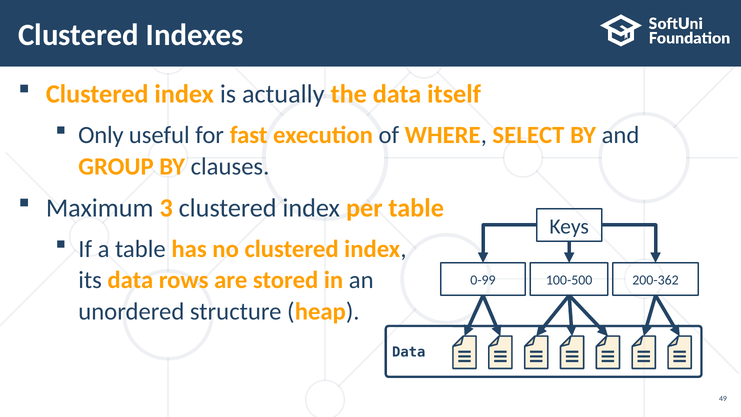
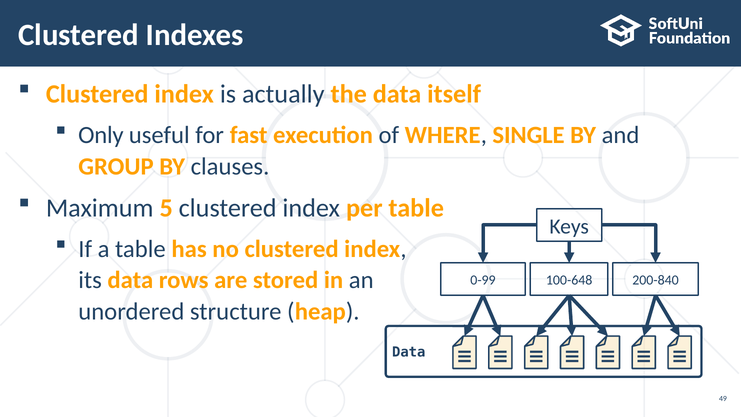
SELECT: SELECT -> SINGLE
3: 3 -> 5
100-500: 100-500 -> 100-648
200-362: 200-362 -> 200-840
